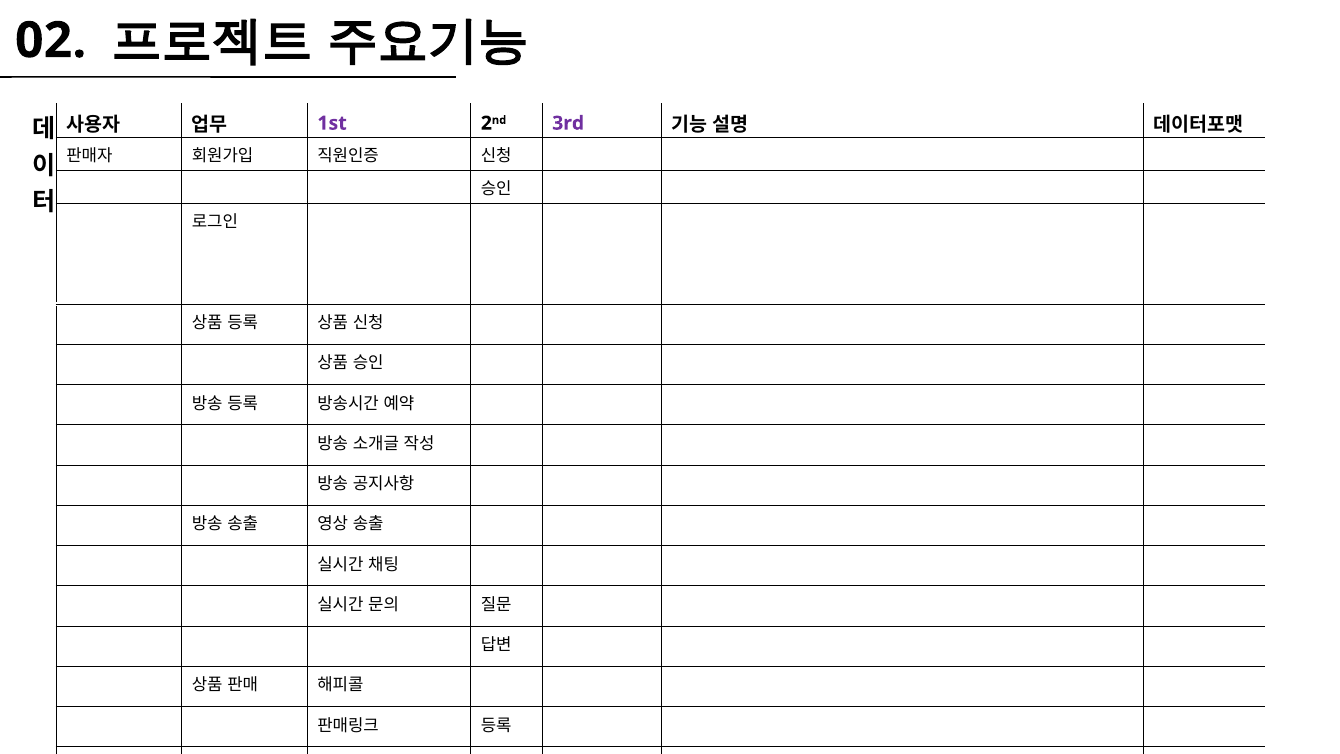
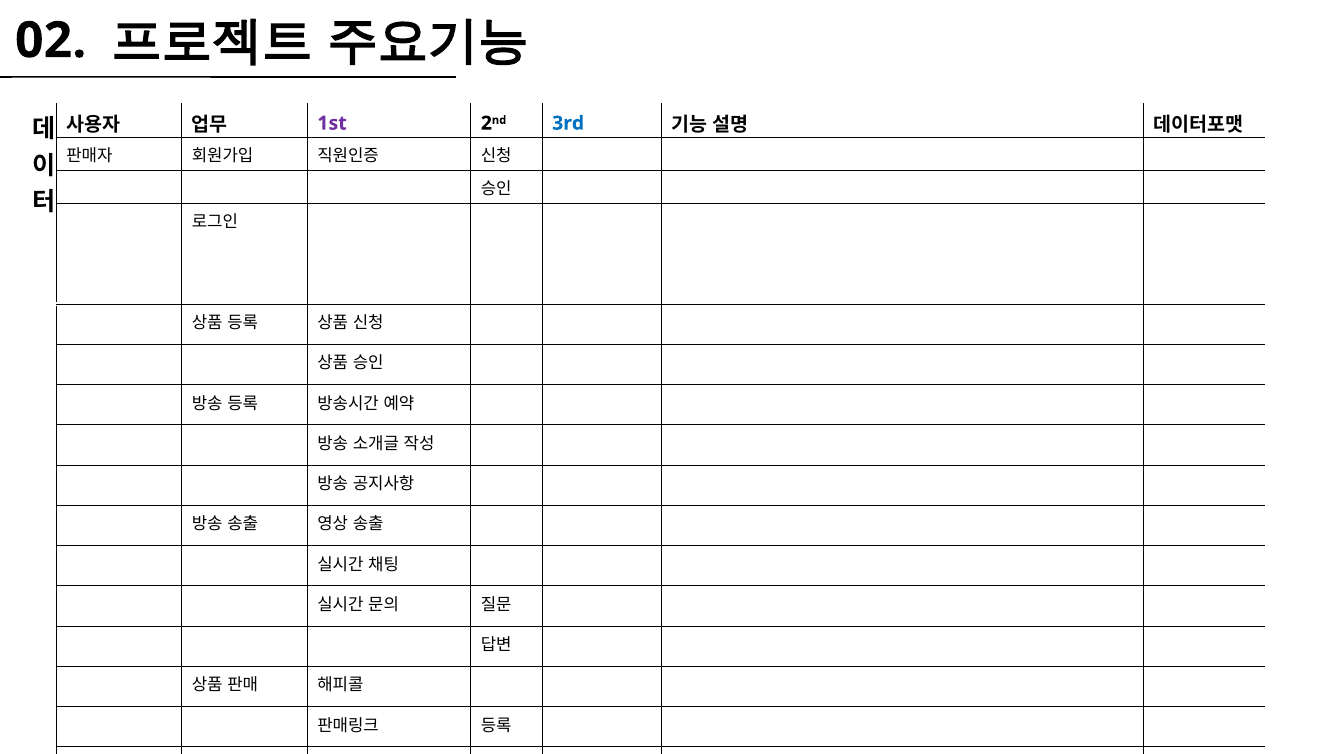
3rd colour: purple -> blue
